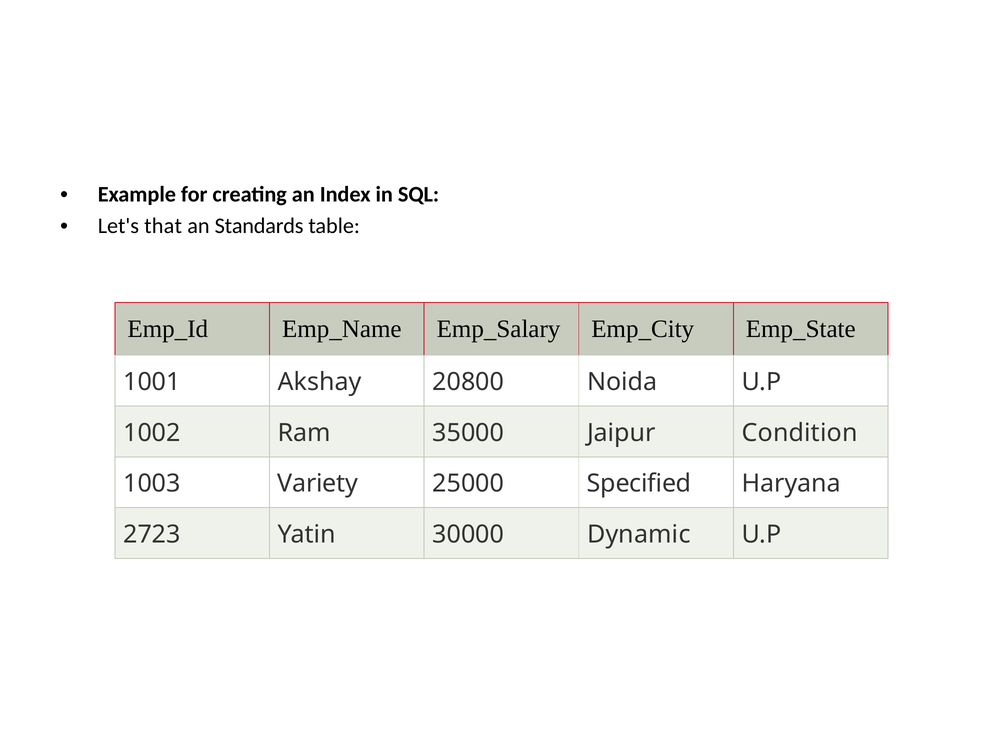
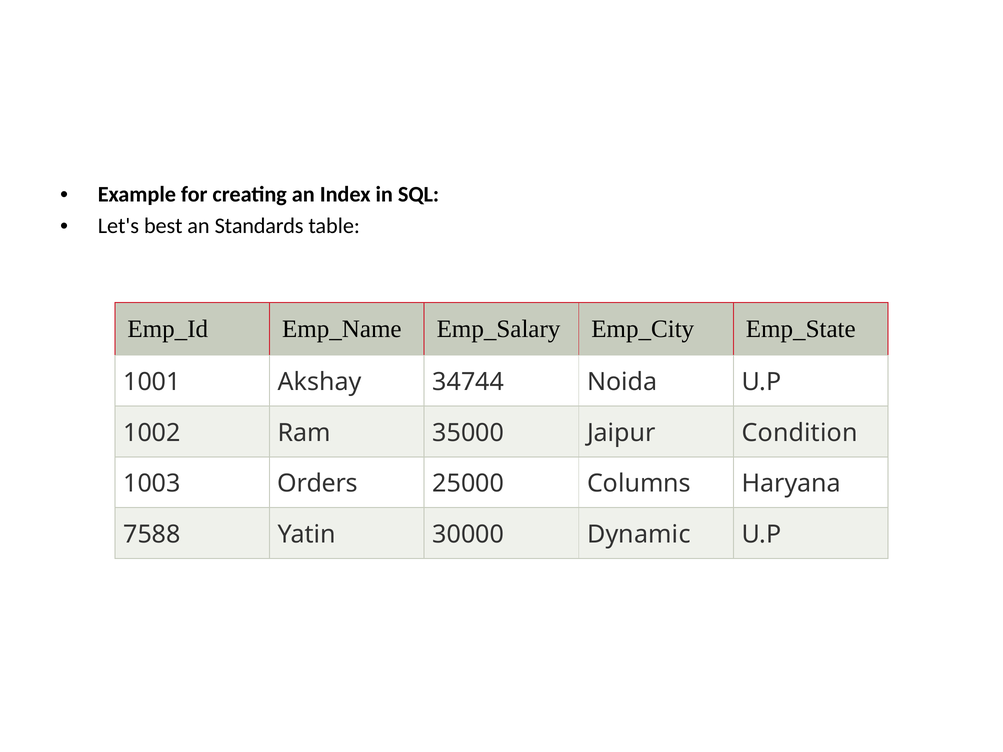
that: that -> best
20800: 20800 -> 34744
Variety: Variety -> Orders
Specified: Specified -> Columns
2723: 2723 -> 7588
